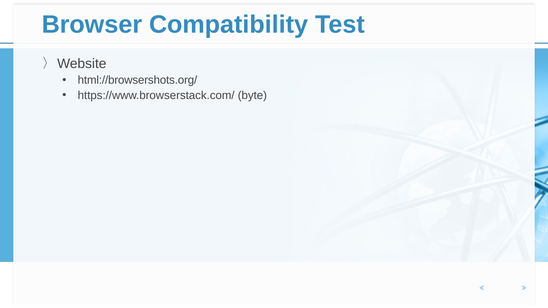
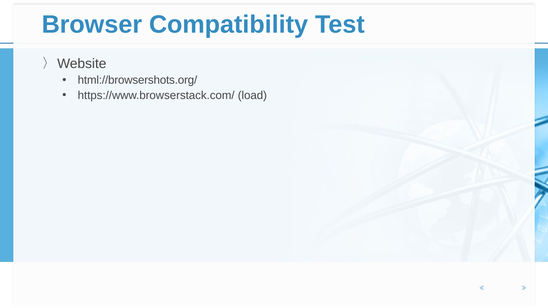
byte: byte -> load
